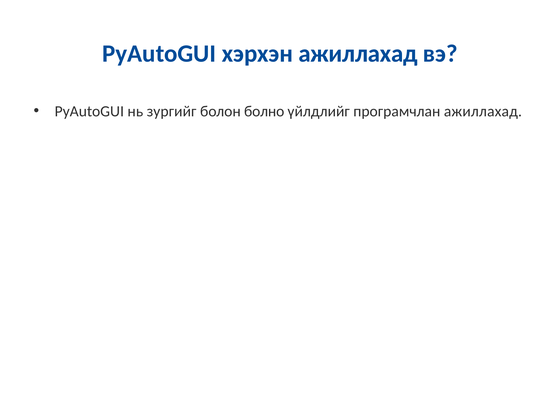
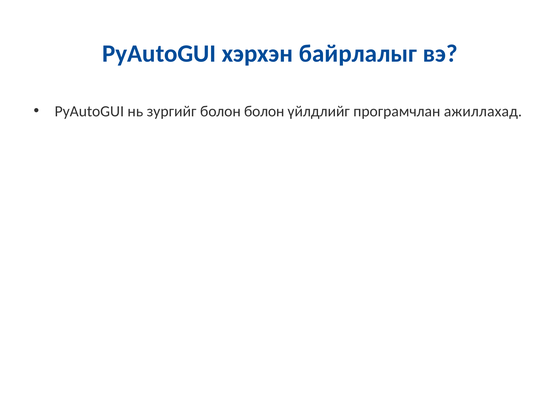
хэрхэн ажиллахад: ажиллахад -> байрлалыг
болон болно: болно -> болон
